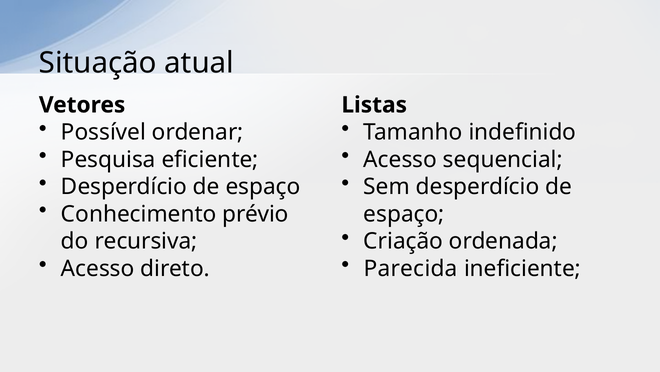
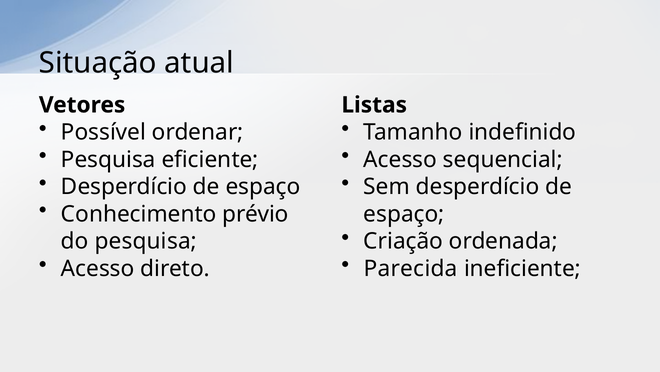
do recursiva: recursiva -> pesquisa
